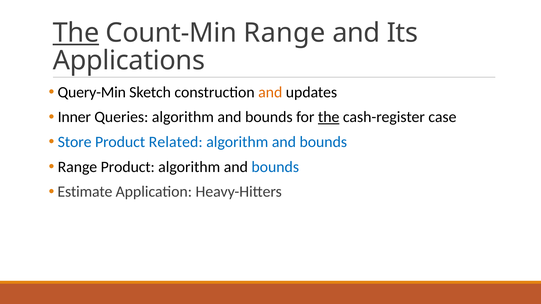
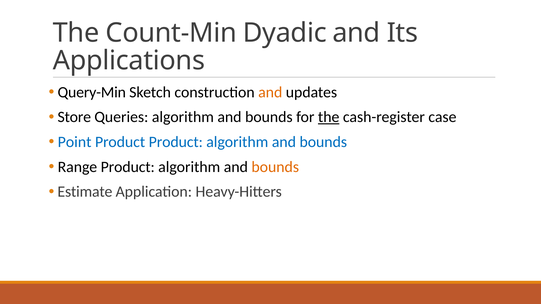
The at (76, 33) underline: present -> none
Count-Min Range: Range -> Dyadic
Inner: Inner -> Store
Store: Store -> Point
Product Related: Related -> Product
bounds at (275, 167) colour: blue -> orange
